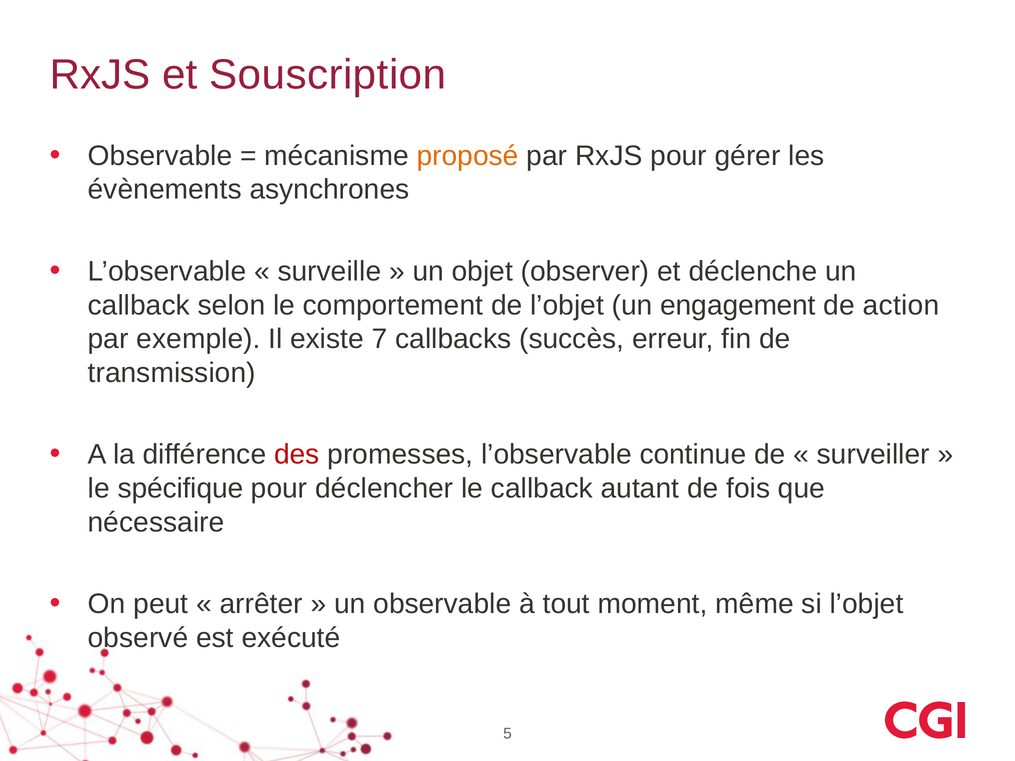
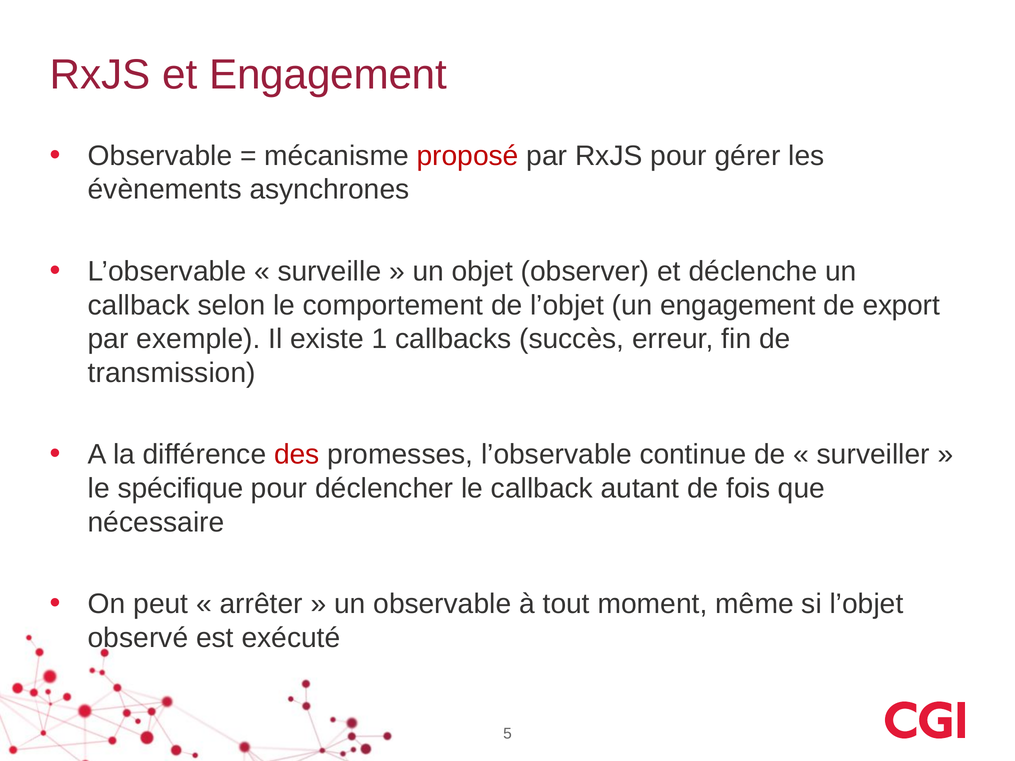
et Souscription: Souscription -> Engagement
proposé colour: orange -> red
action: action -> export
7: 7 -> 1
